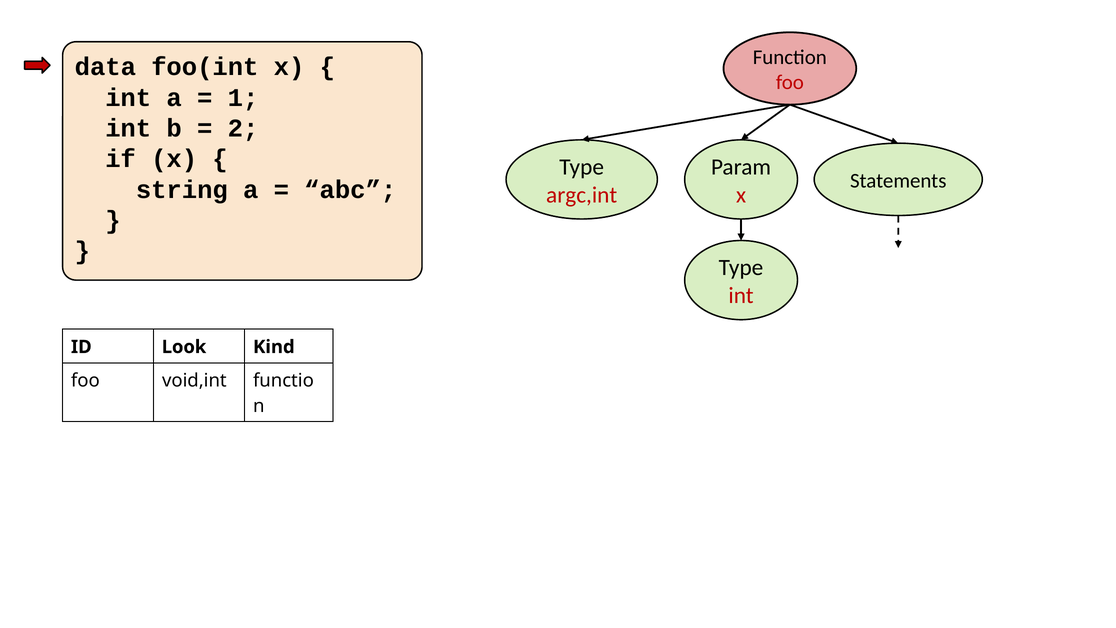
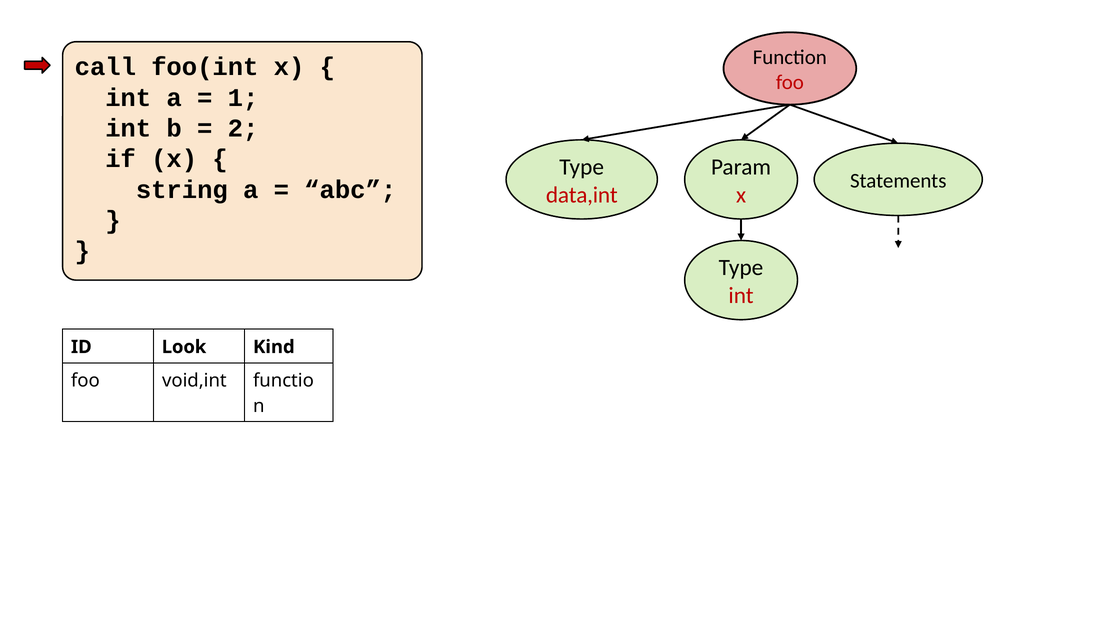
data: data -> call
argc,int: argc,int -> data,int
